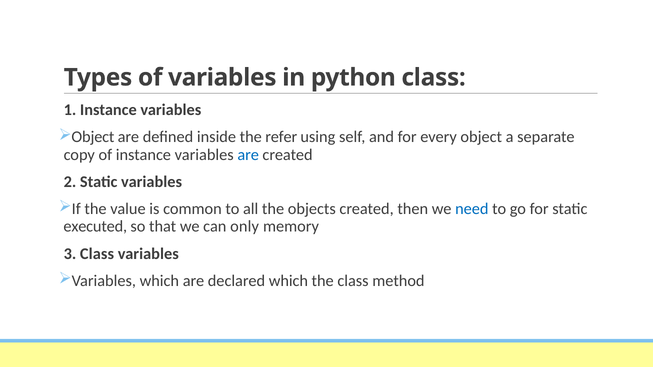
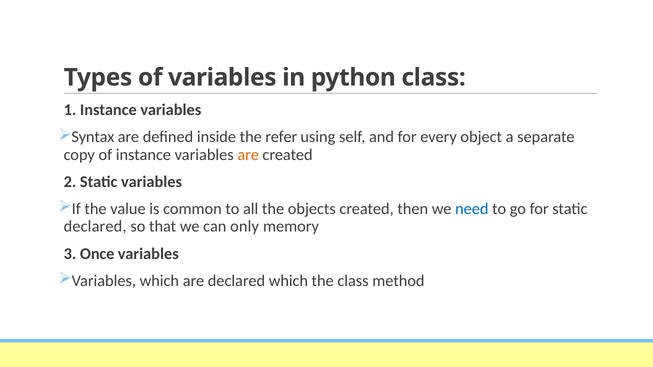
Object at (93, 137): Object -> Syntax
are at (248, 155) colour: blue -> orange
executed at (95, 227): executed -> declared
3 Class: Class -> Once
